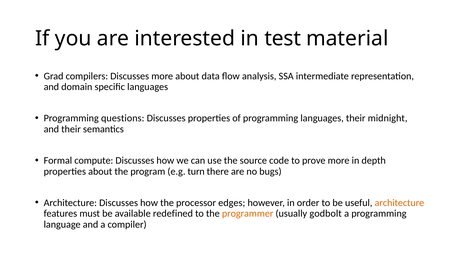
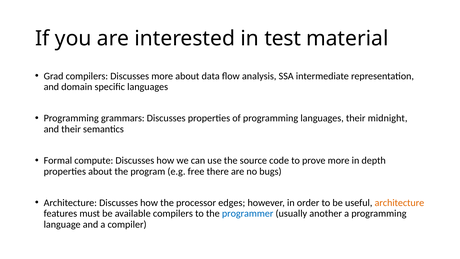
questions: questions -> grammars
turn: turn -> free
available redefined: redefined -> compilers
programmer colour: orange -> blue
godbolt: godbolt -> another
